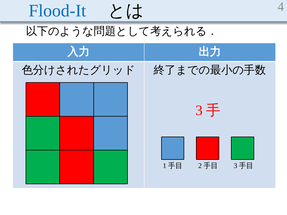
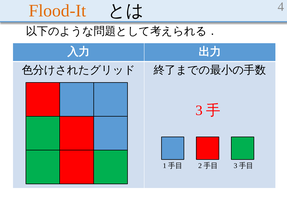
Flood-It colour: blue -> orange
